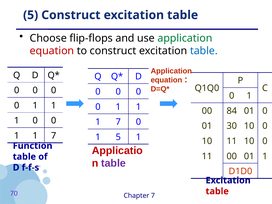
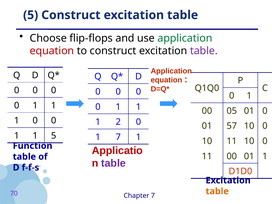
table at (204, 51) colour: blue -> purple
84: 84 -> 05
7 at (118, 122): 7 -> 2
30: 30 -> 57
7 at (54, 136): 7 -> 5
1 5: 5 -> 7
table at (217, 191) colour: red -> orange
